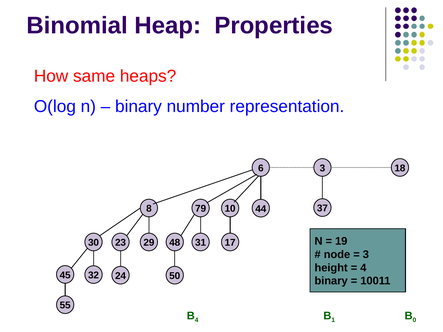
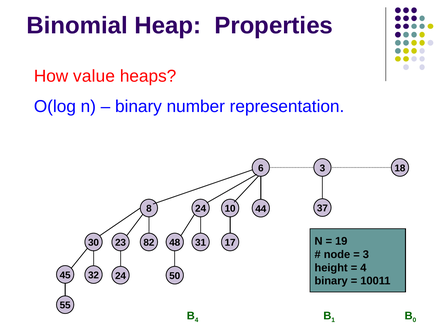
same: same -> value
8 79: 79 -> 24
29: 29 -> 82
